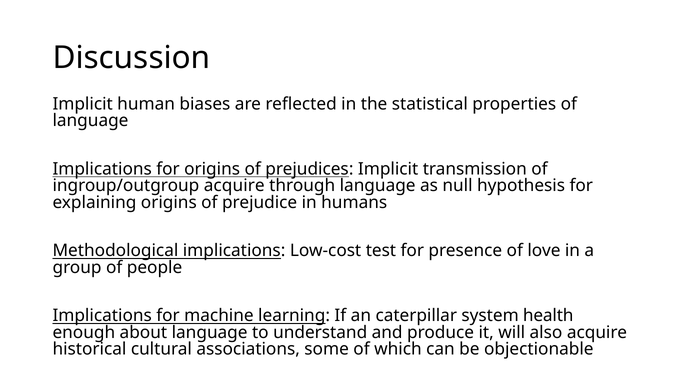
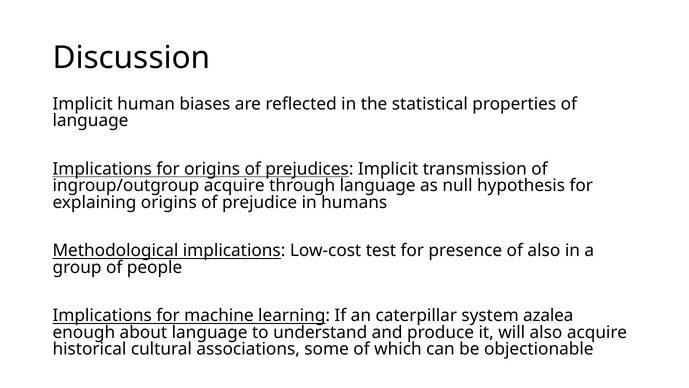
of love: love -> also
health: health -> azalea
